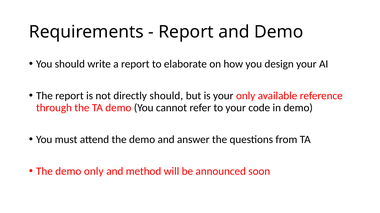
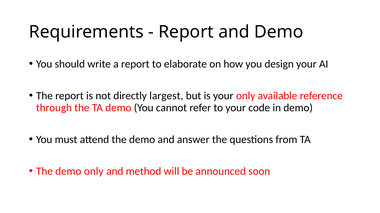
directly should: should -> largest
